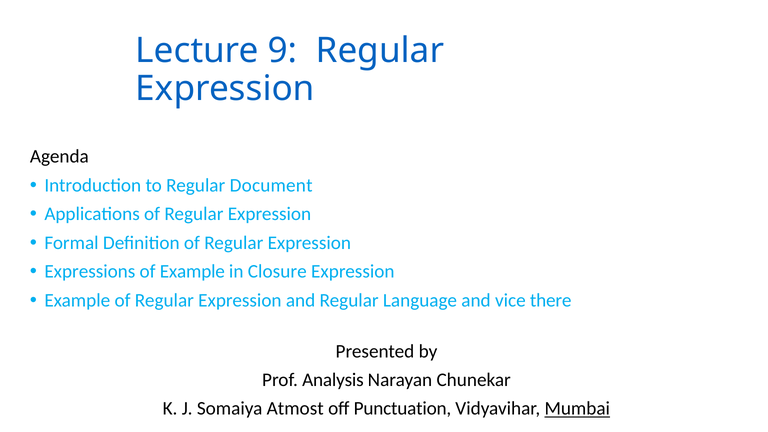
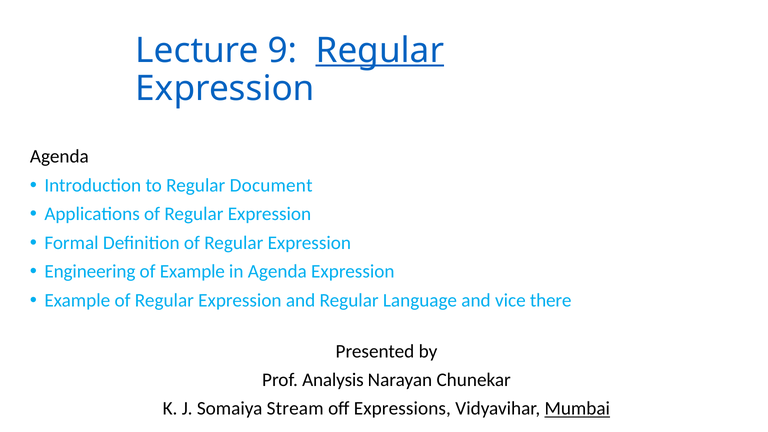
Regular at (380, 50) underline: none -> present
Expressions: Expressions -> Engineering
in Closure: Closure -> Agenda
Atmost: Atmost -> Stream
Punctuation: Punctuation -> Expressions
